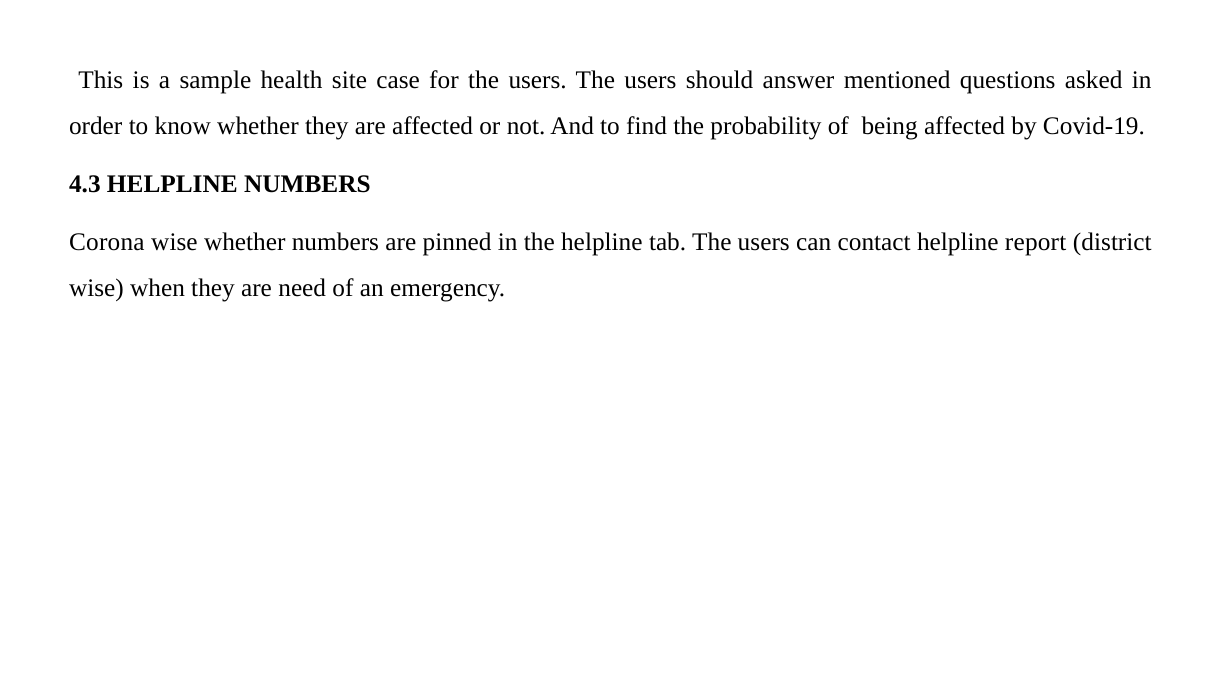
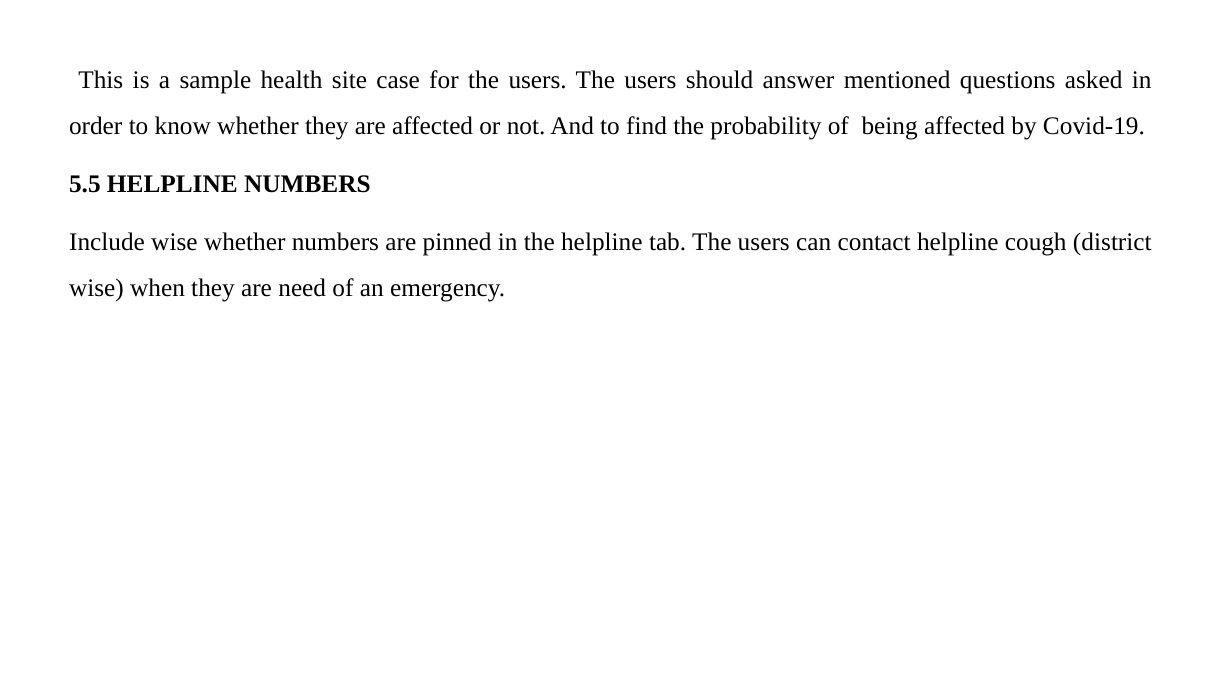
4.3: 4.3 -> 5.5
Corona: Corona -> Include
report: report -> cough
